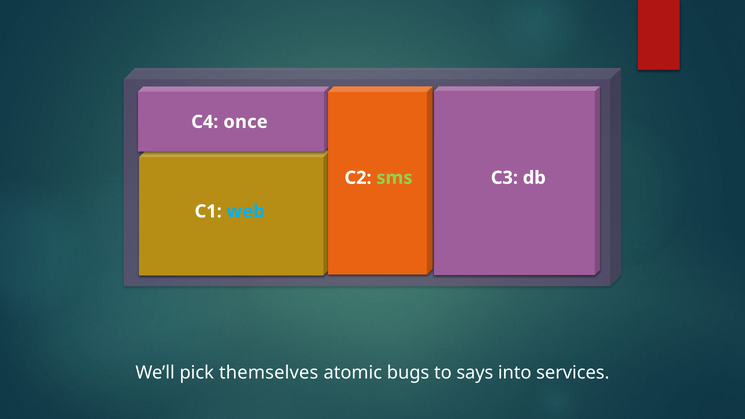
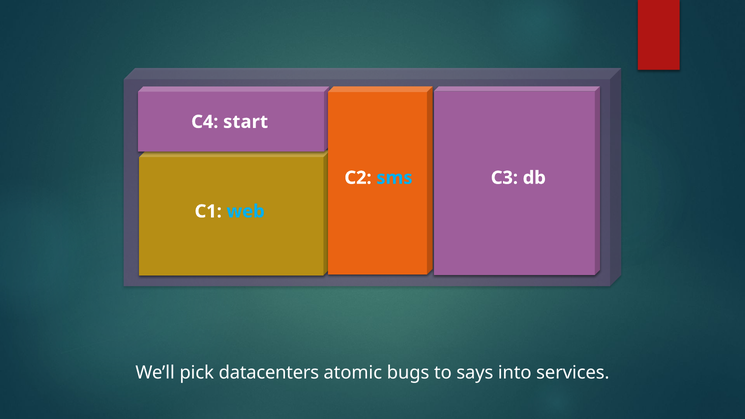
once: once -> start
sms colour: light green -> light blue
themselves: themselves -> datacenters
